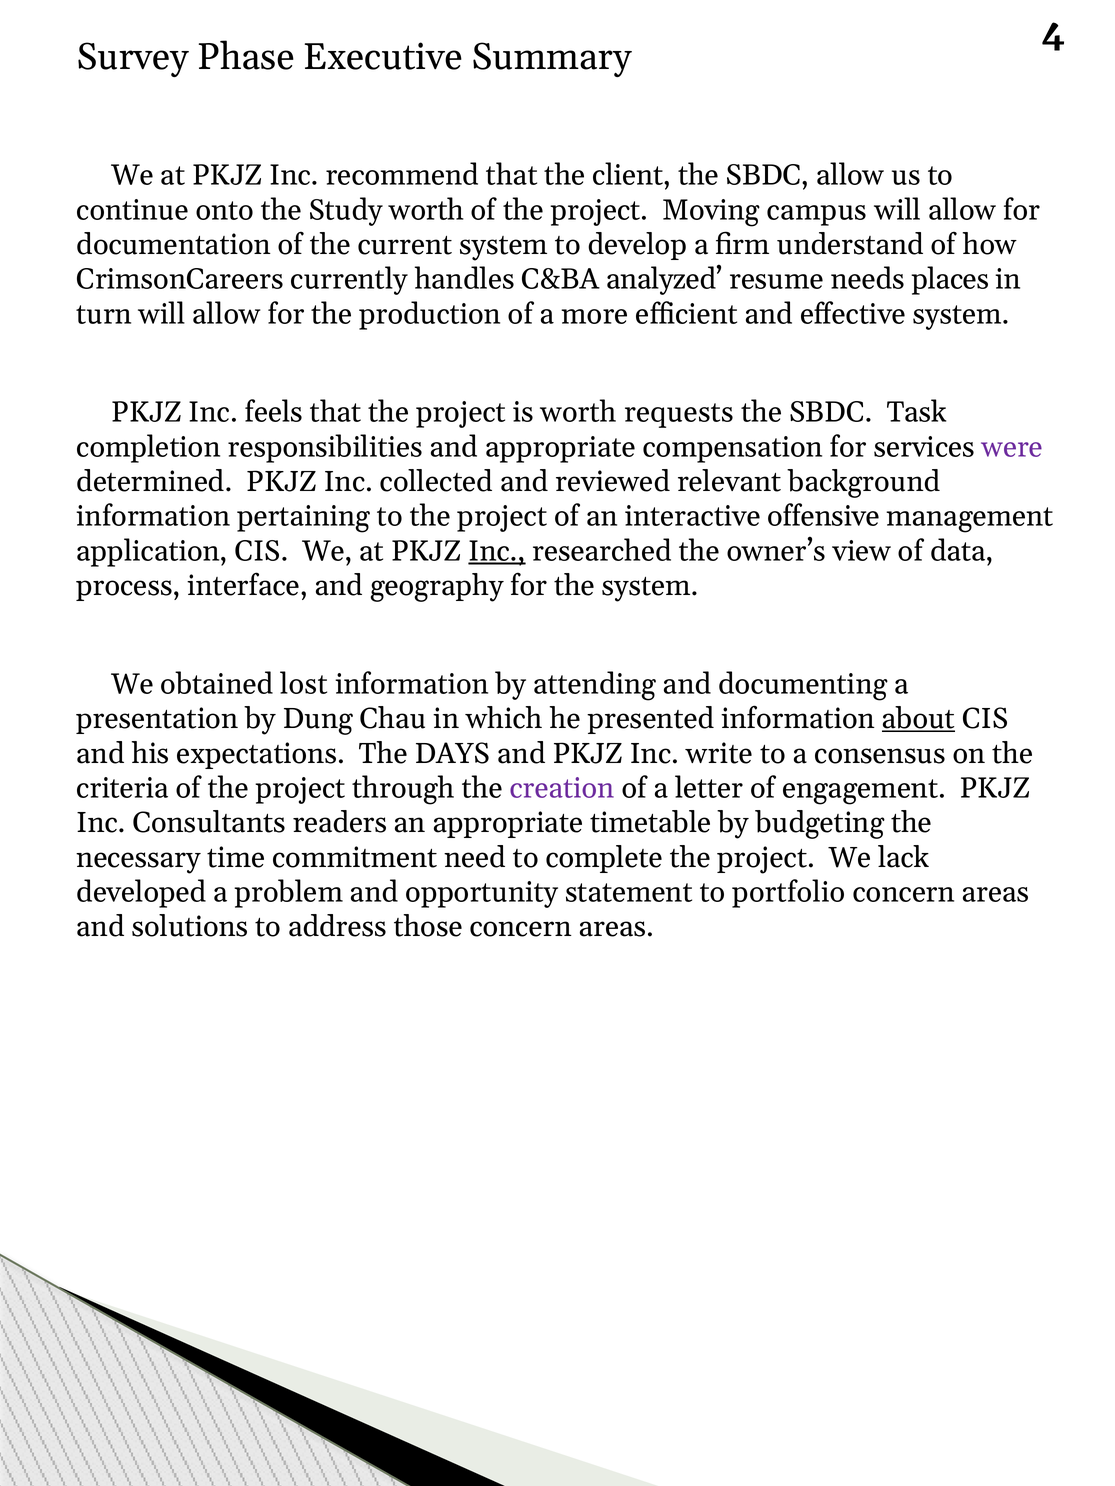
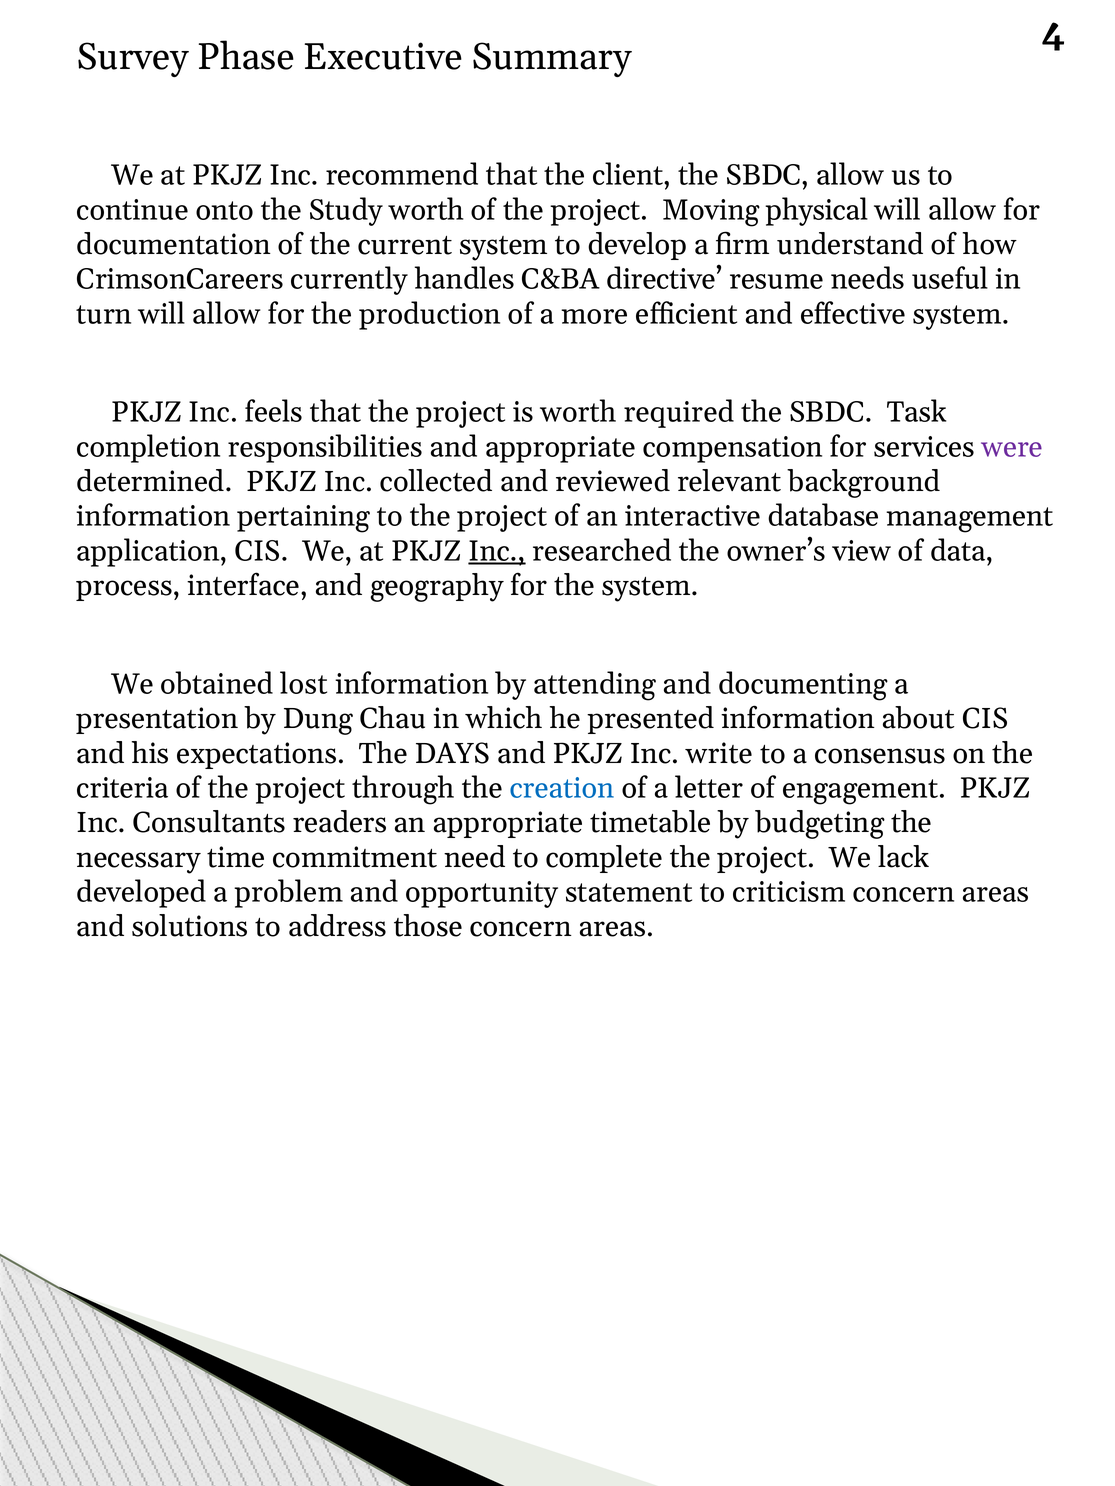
campus: campus -> physical
analyzed: analyzed -> directive
places: places -> useful
requests: requests -> required
offensive: offensive -> database
about underline: present -> none
creation colour: purple -> blue
portfolio: portfolio -> criticism
